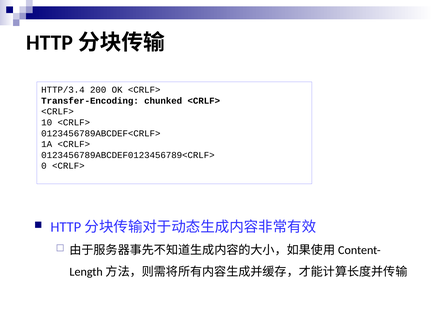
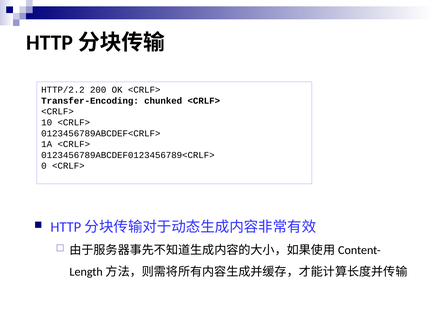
HTTP/3.4: HTTP/3.4 -> HTTP/2.2
